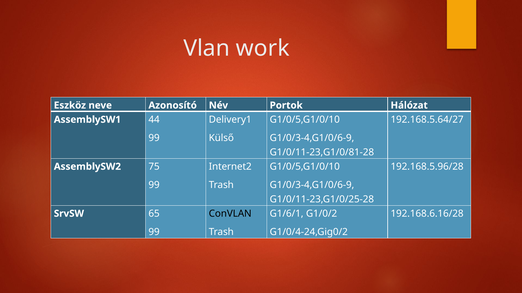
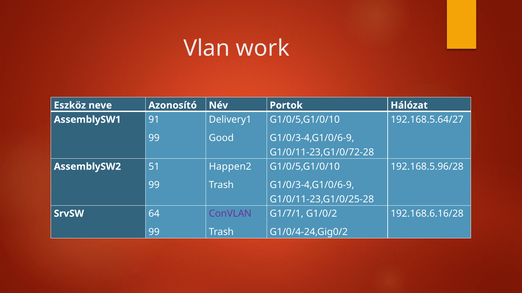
44: 44 -> 91
Külső: Külső -> Good
G1/0/11-23,G1/0/81-28: G1/0/11-23,G1/0/81-28 -> G1/0/11-23,G1/0/72-28
Internet2: Internet2 -> Happen2
75: 75 -> 51
ConVLAN colour: black -> purple
G1/6/1: G1/6/1 -> G1/7/1
65: 65 -> 64
